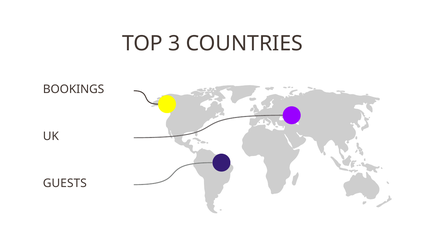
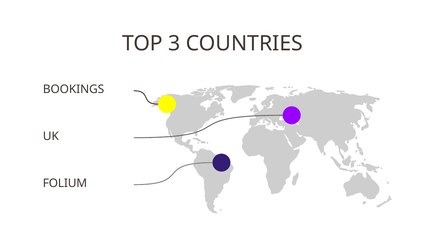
GUESTS: GUESTS -> FOLIUM
